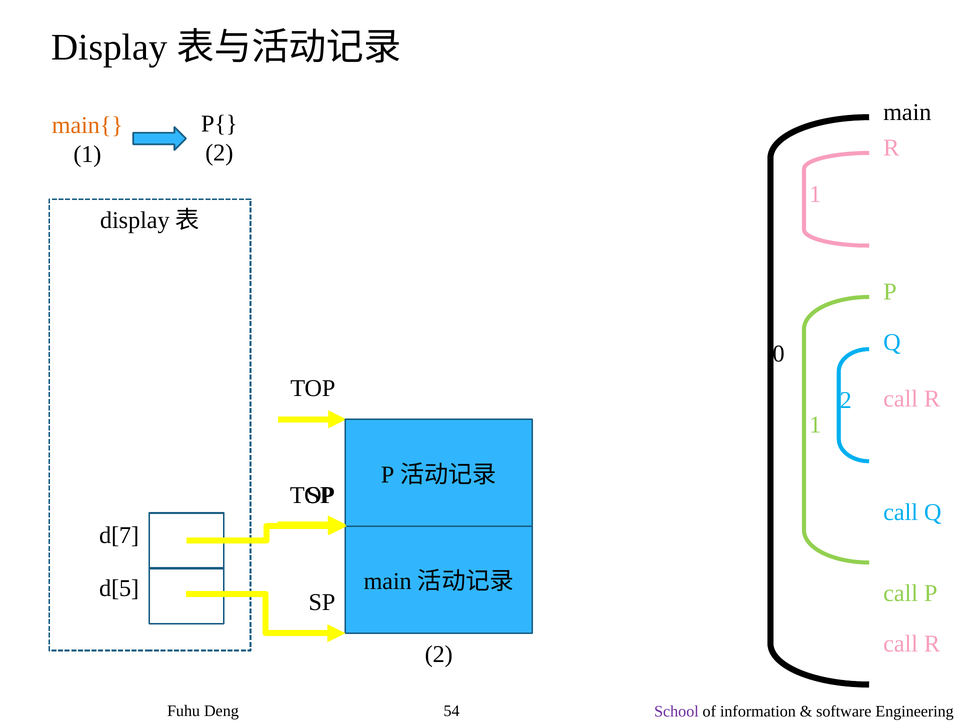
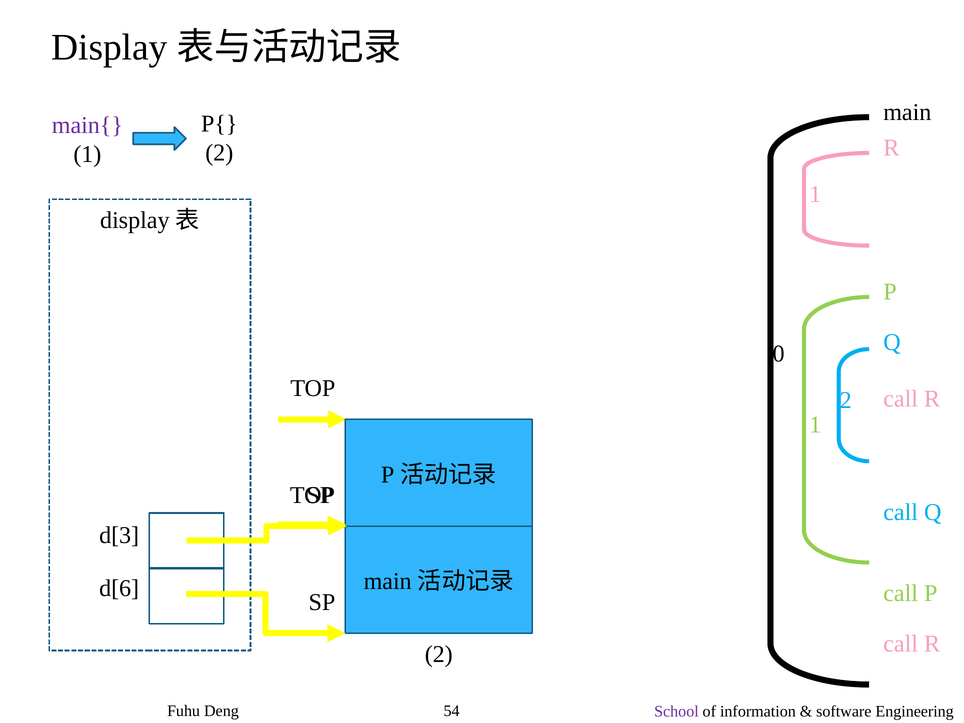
main{ colour: orange -> purple
d[7: d[7 -> d[3
d[5: d[5 -> d[6
